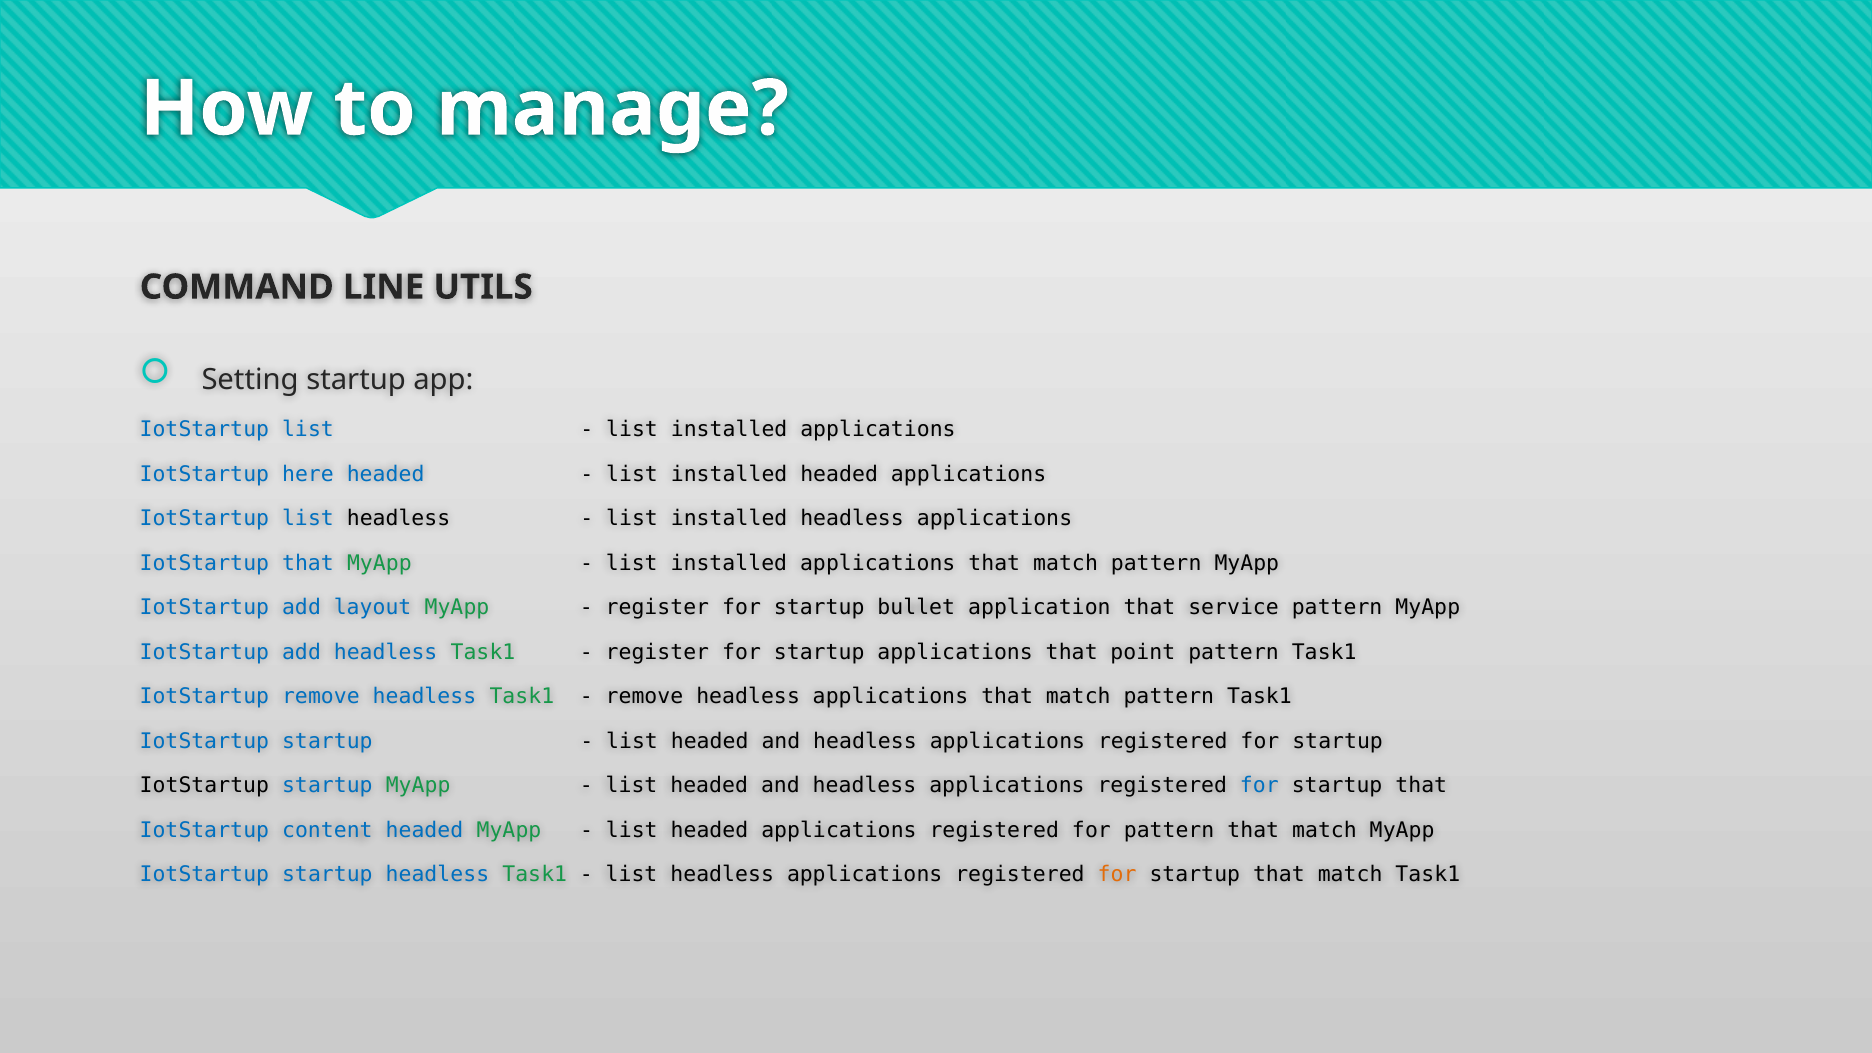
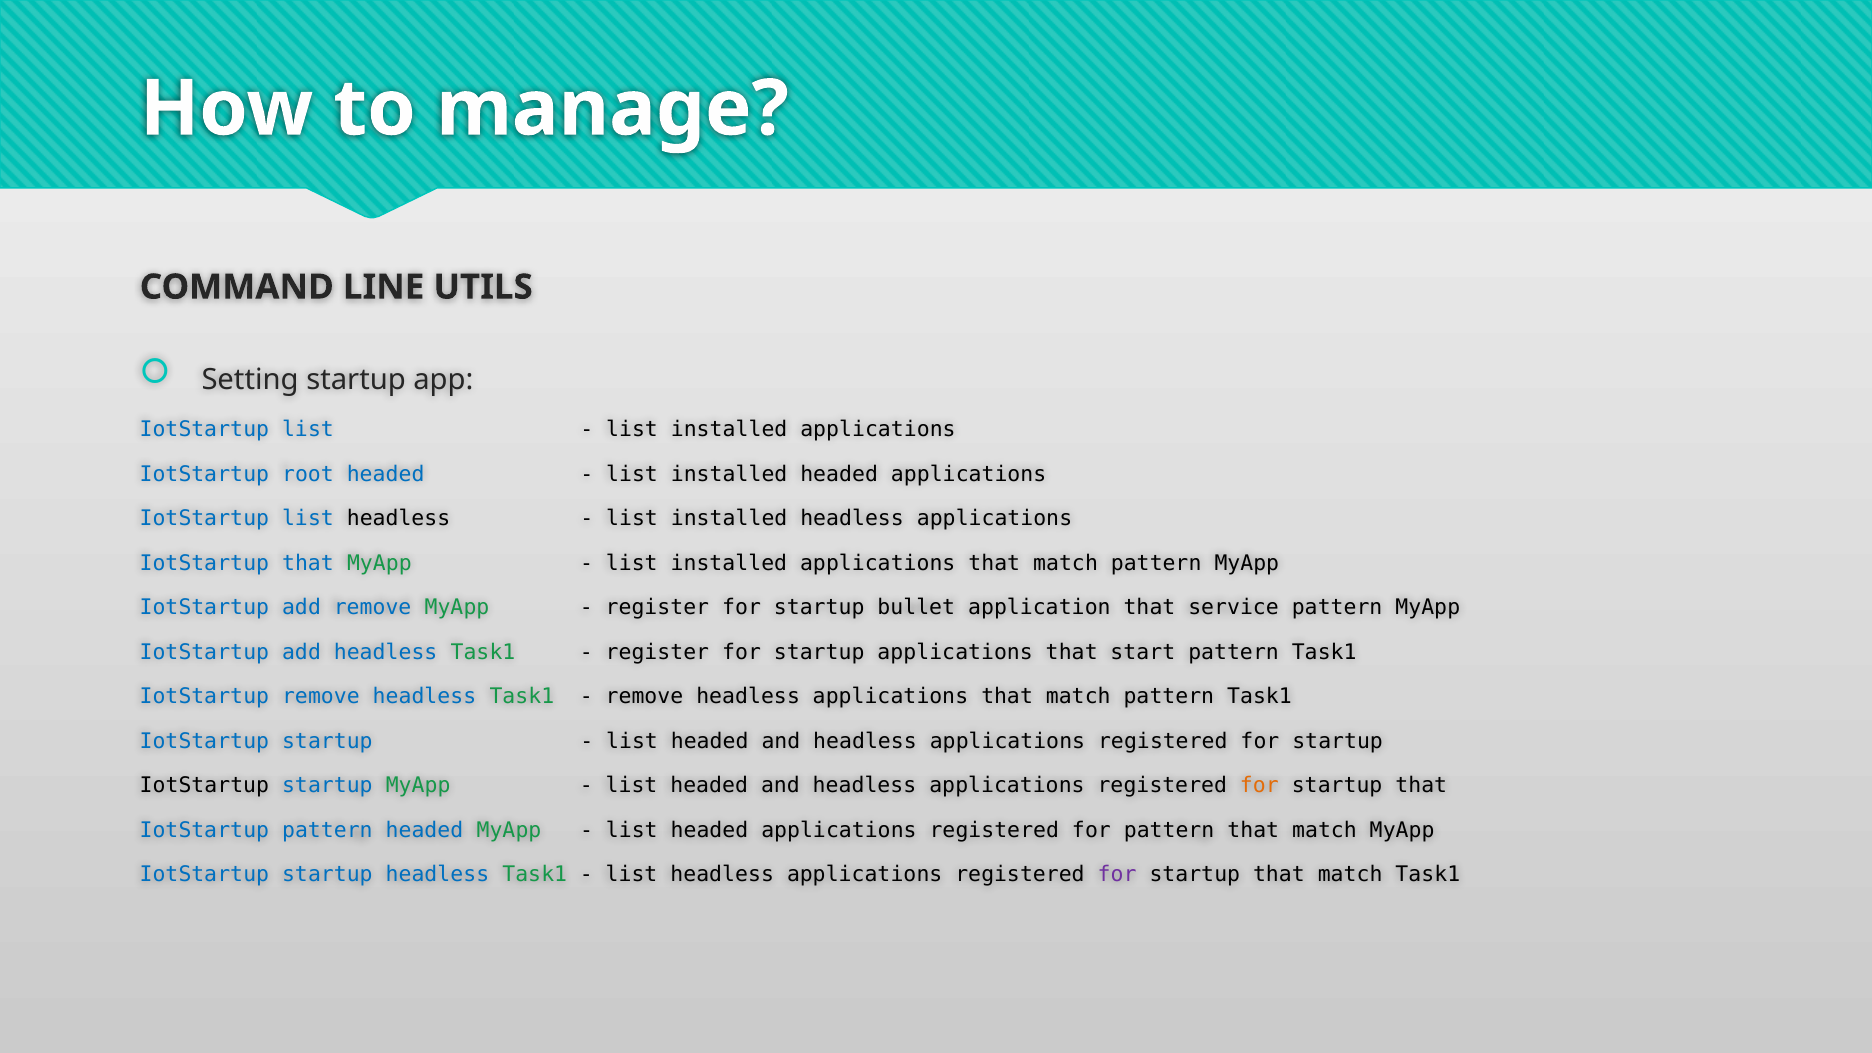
here: here -> root
add layout: layout -> remove
point: point -> start
for at (1259, 786) colour: blue -> orange
IotStartup content: content -> pattern
for at (1117, 875) colour: orange -> purple
